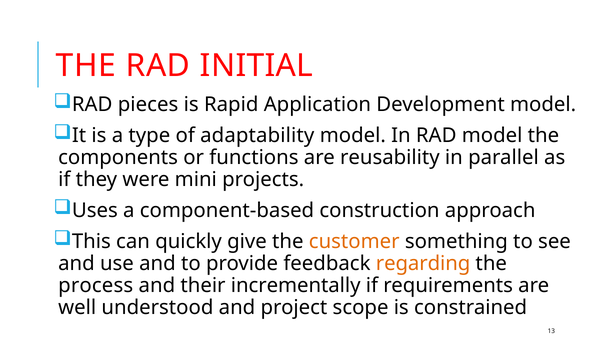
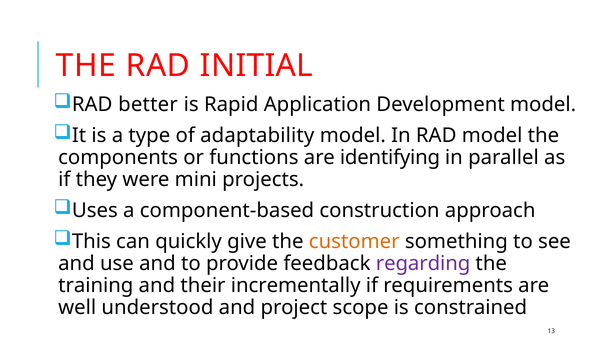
pieces: pieces -> better
reusability: reusability -> identifying
regarding colour: orange -> purple
process: process -> training
